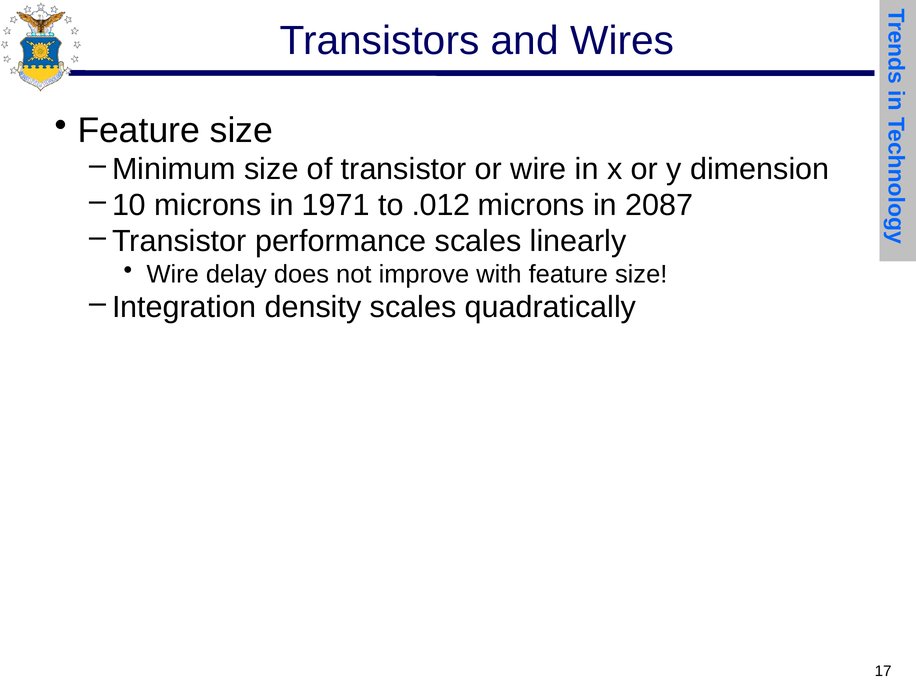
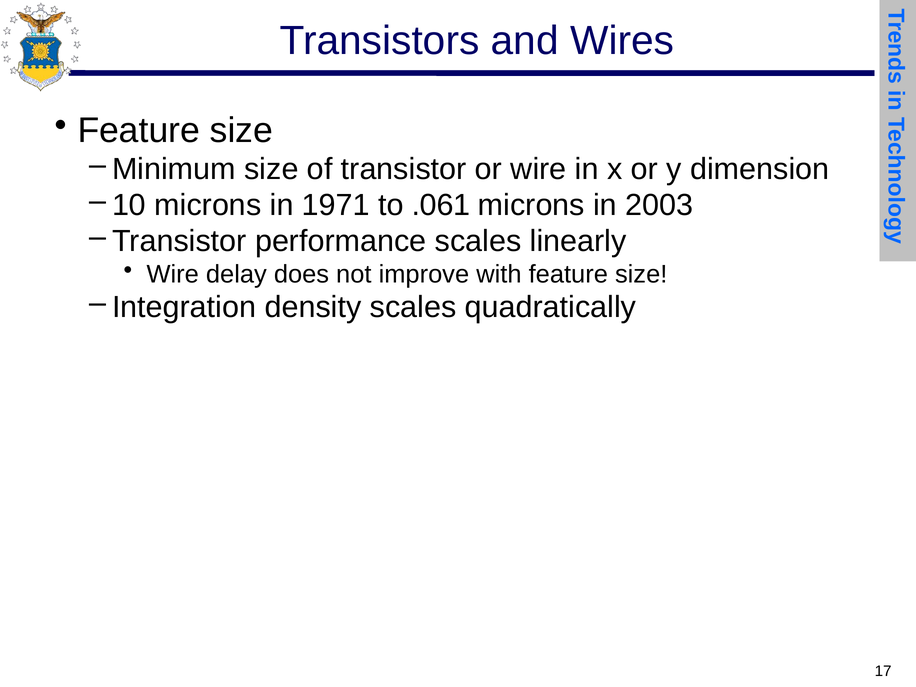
.012: .012 -> .061
2087: 2087 -> 2003
